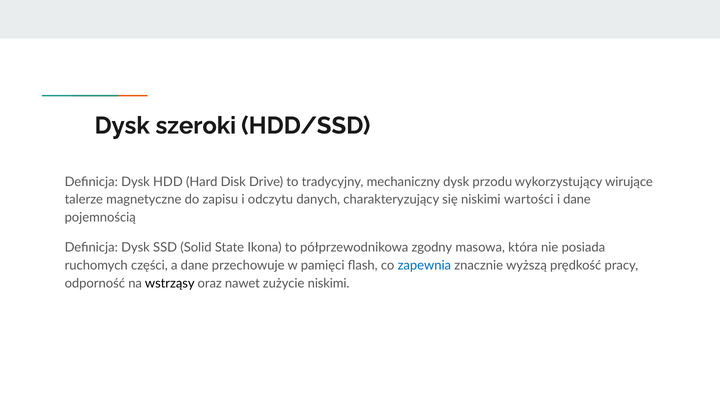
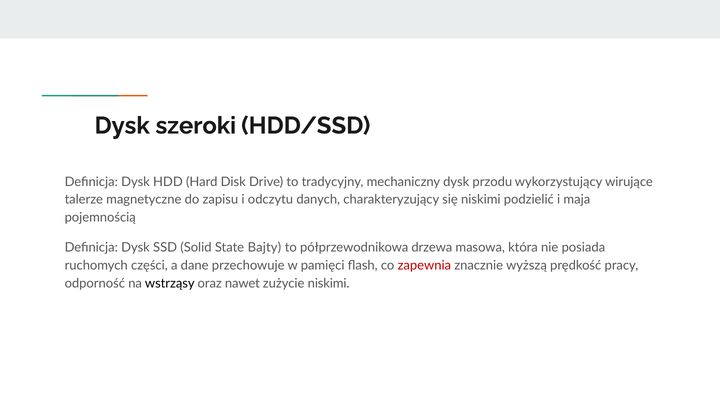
wartości: wartości -> podzielić
i dane: dane -> maja
Ikona: Ikona -> Bajty
zgodny: zgodny -> drzewa
zapewnia colour: blue -> red
